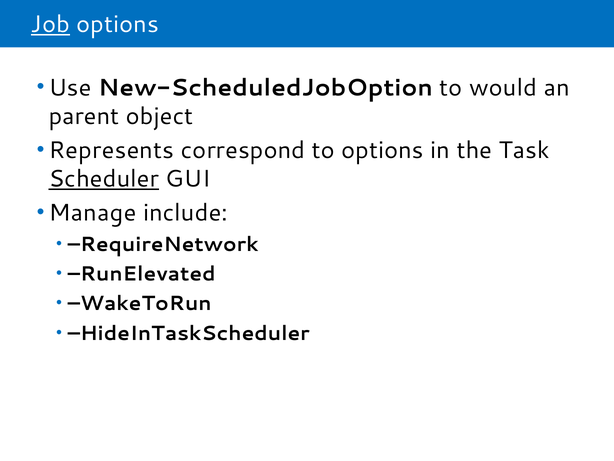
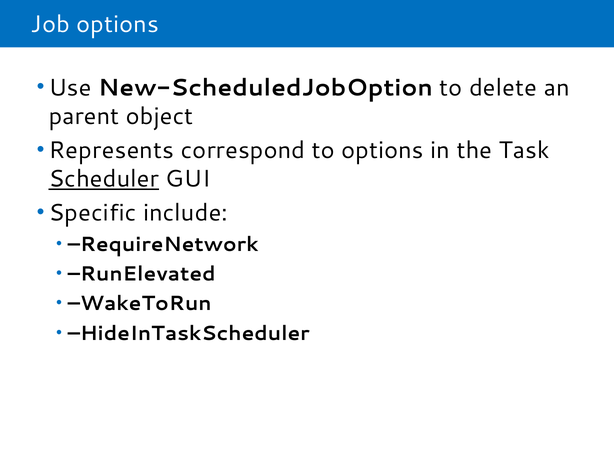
Job underline: present -> none
would: would -> delete
Manage: Manage -> Specific
